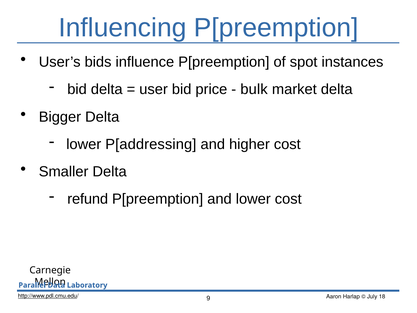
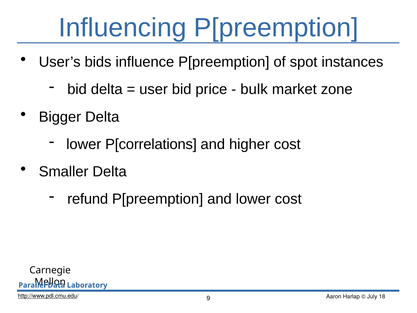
market delta: delta -> zone
P[addressing: P[addressing -> P[correlations
